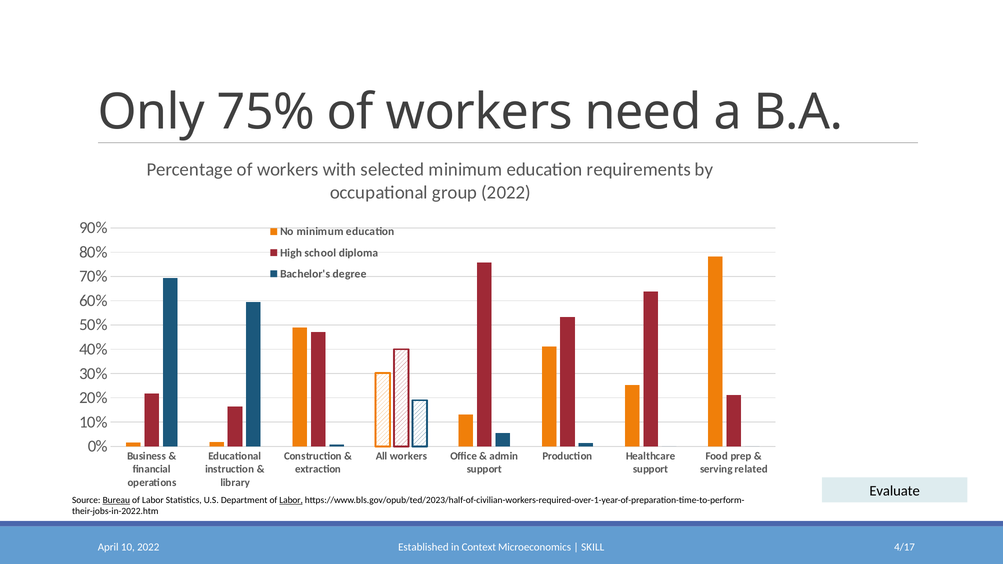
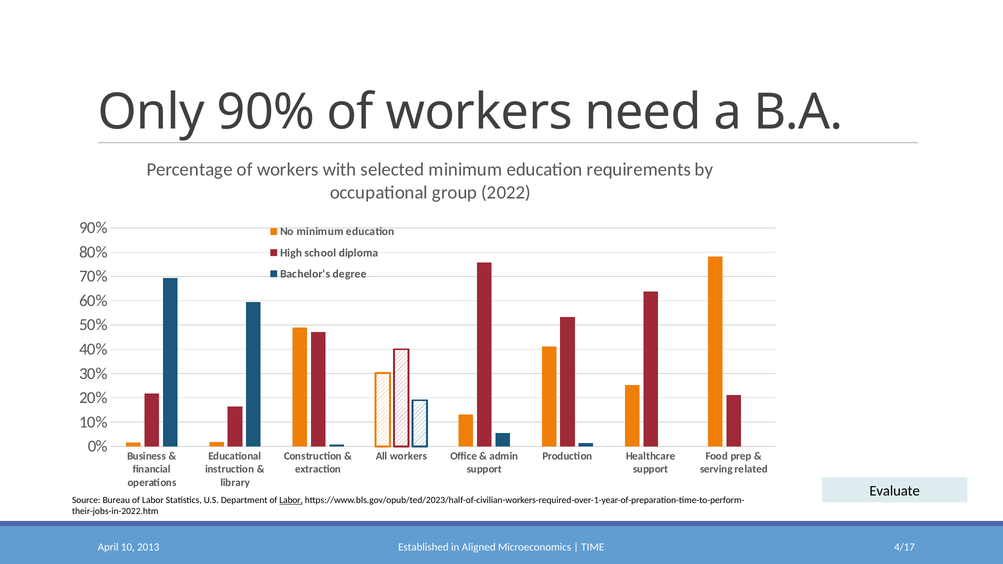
Only 75%: 75% -> 90%
Bureau underline: present -> none
10 2022: 2022 -> 2013
Context: Context -> Aligned
SKILL: SKILL -> TIME
